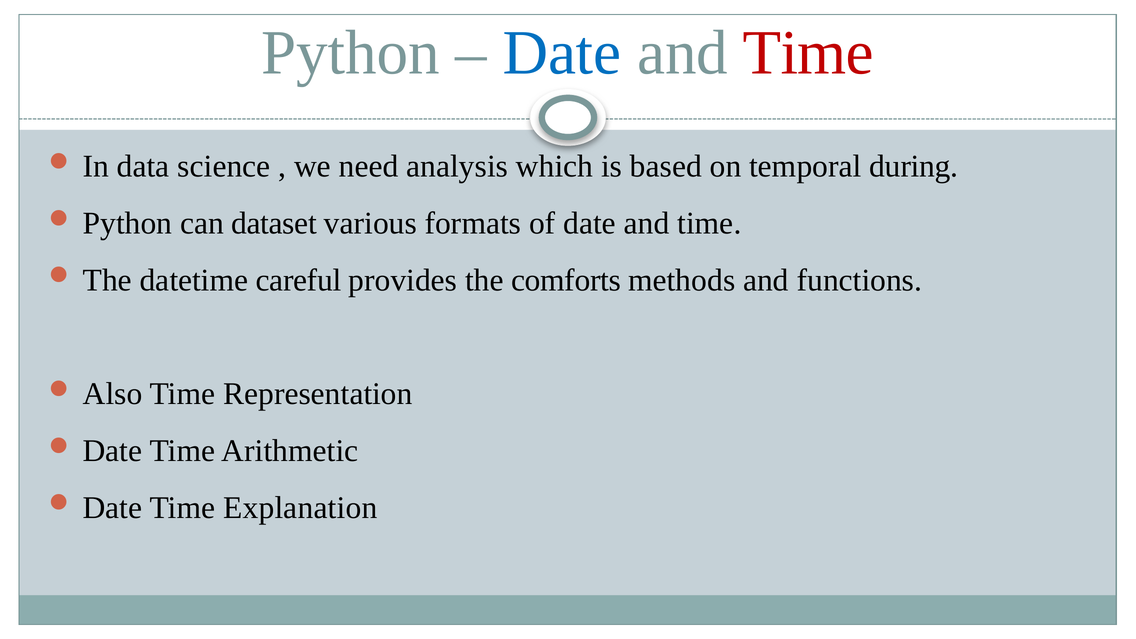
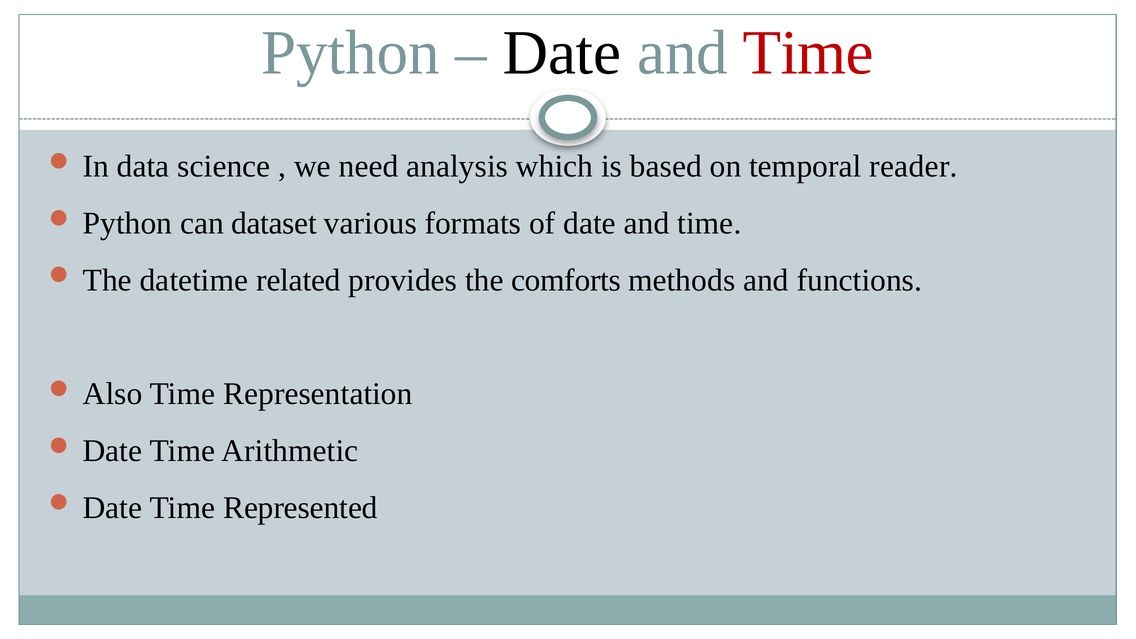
Date at (562, 53) colour: blue -> black
during: during -> reader
careful: careful -> related
Explanation: Explanation -> Represented
